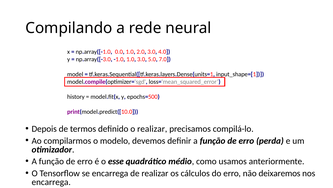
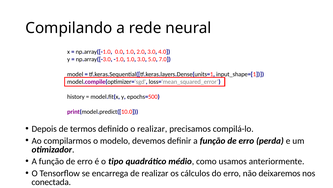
esse: esse -> tipo
encarrega at (51, 182): encarrega -> conectada
